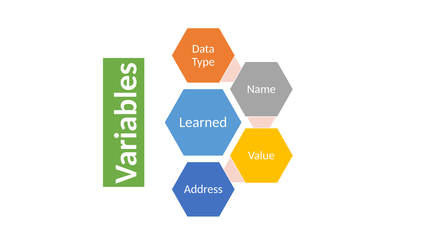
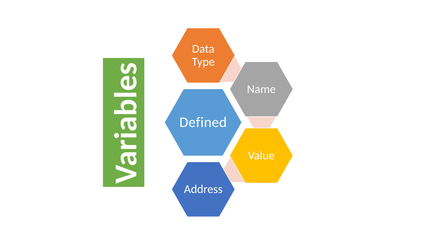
Learned: Learned -> Defined
